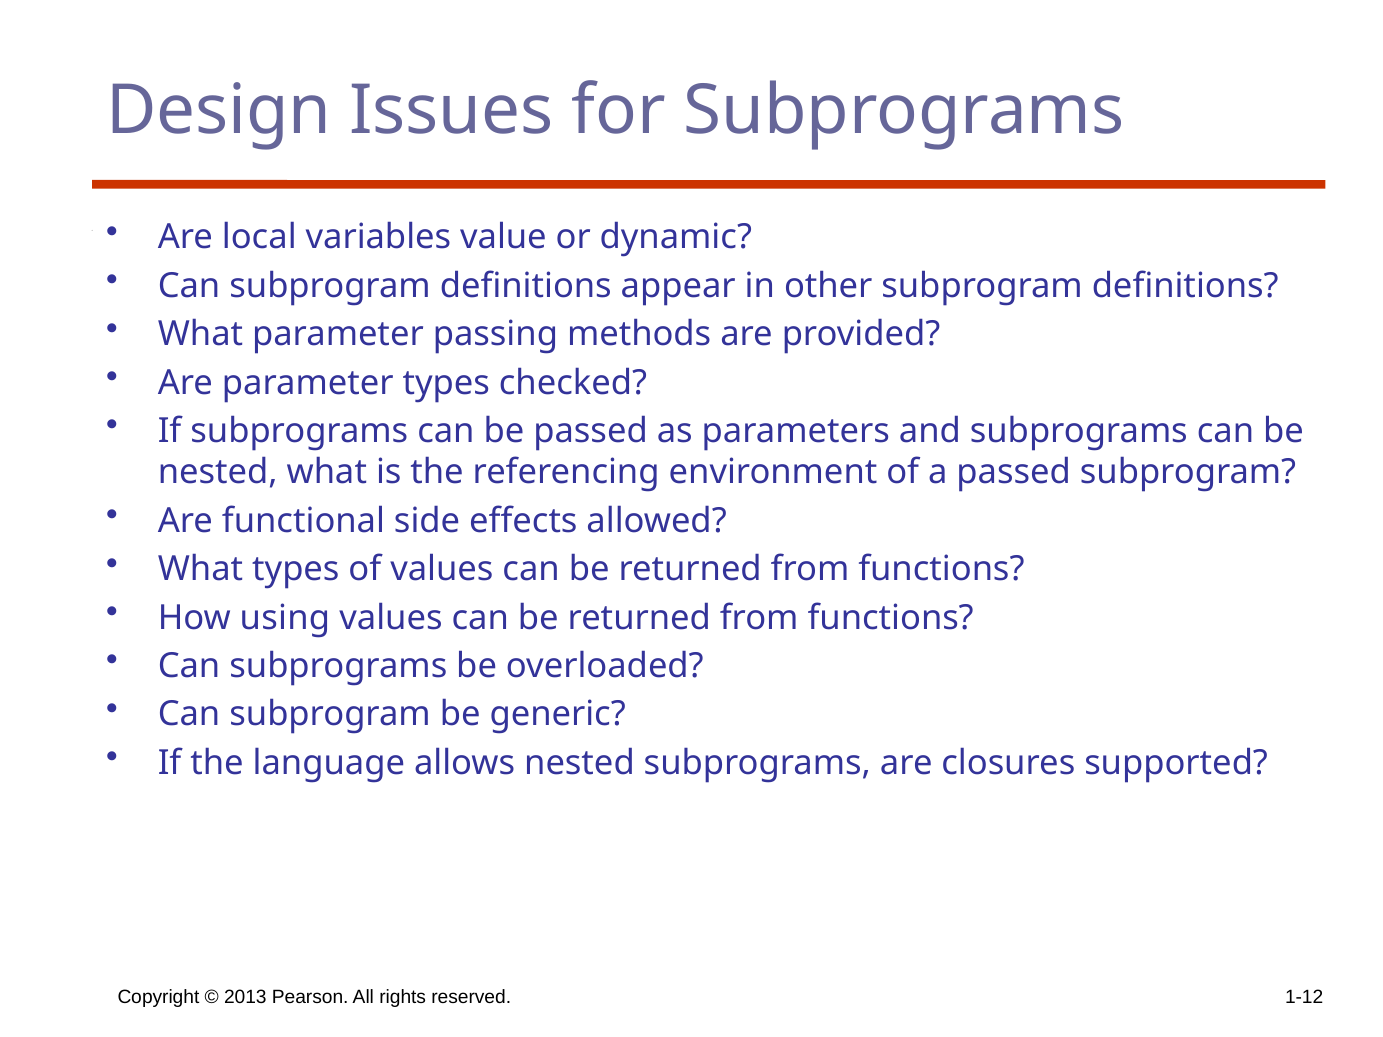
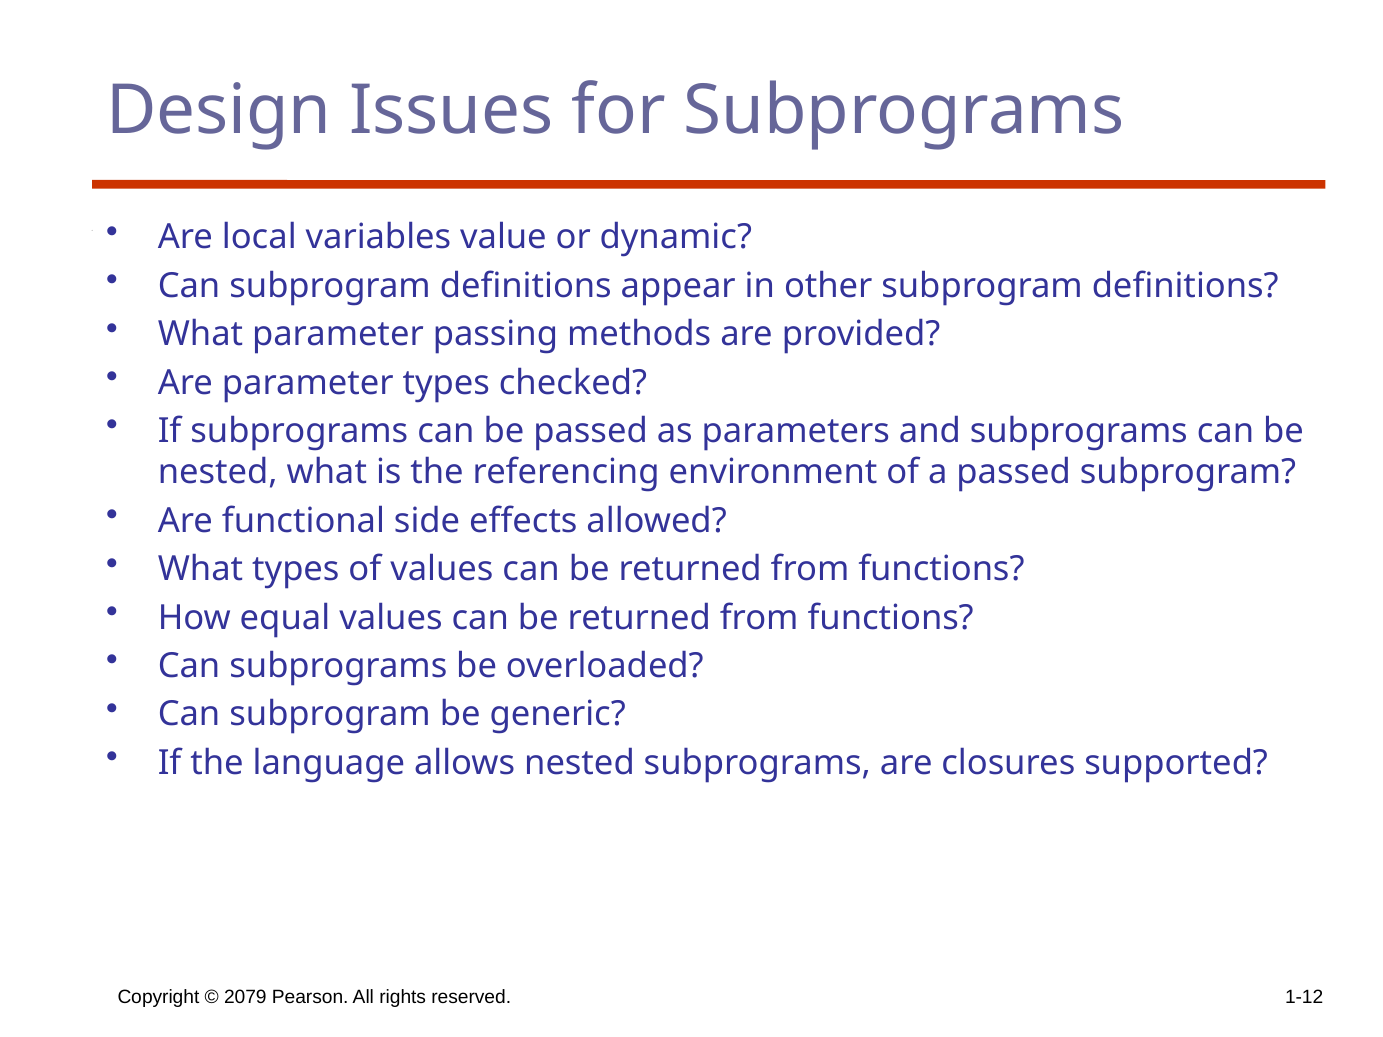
using: using -> equal
2013: 2013 -> 2079
